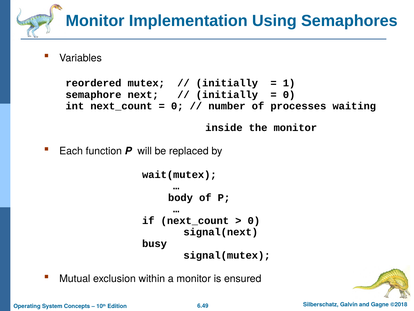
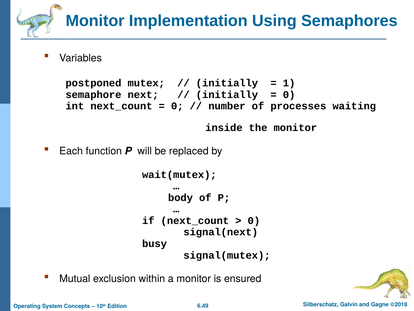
reordered: reordered -> postponed
